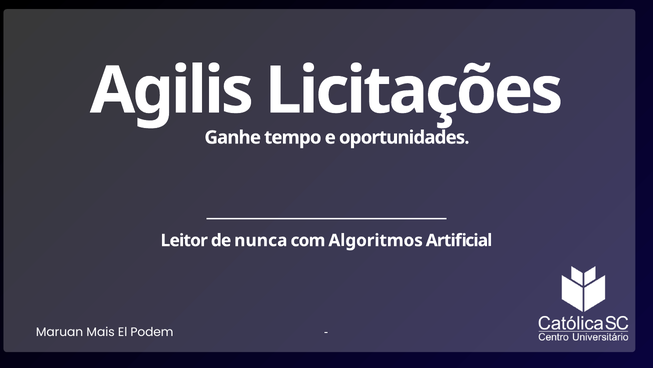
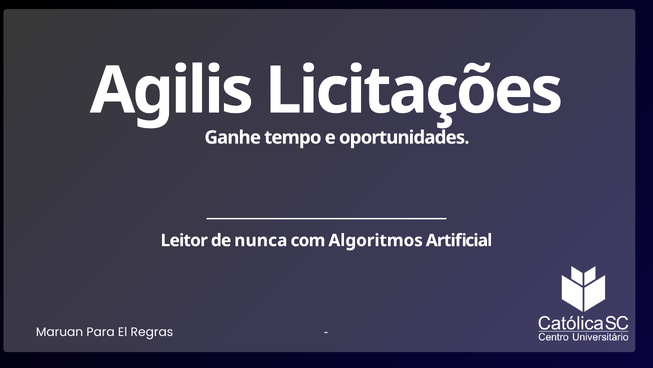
Mais: Mais -> Para
Podem: Podem -> Regras
